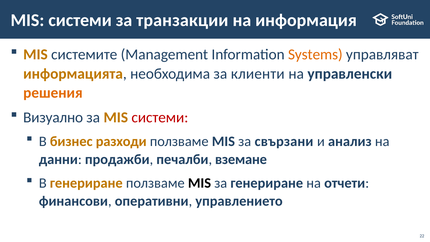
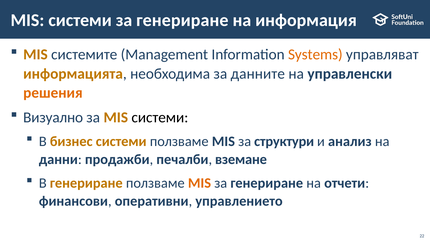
системи за транзакции: транзакции -> генериране
клиенти: клиенти -> данните
системи at (160, 117) colour: red -> black
бизнес разходи: разходи -> системи
свързани: свързани -> структури
MIS at (199, 183) colour: black -> orange
